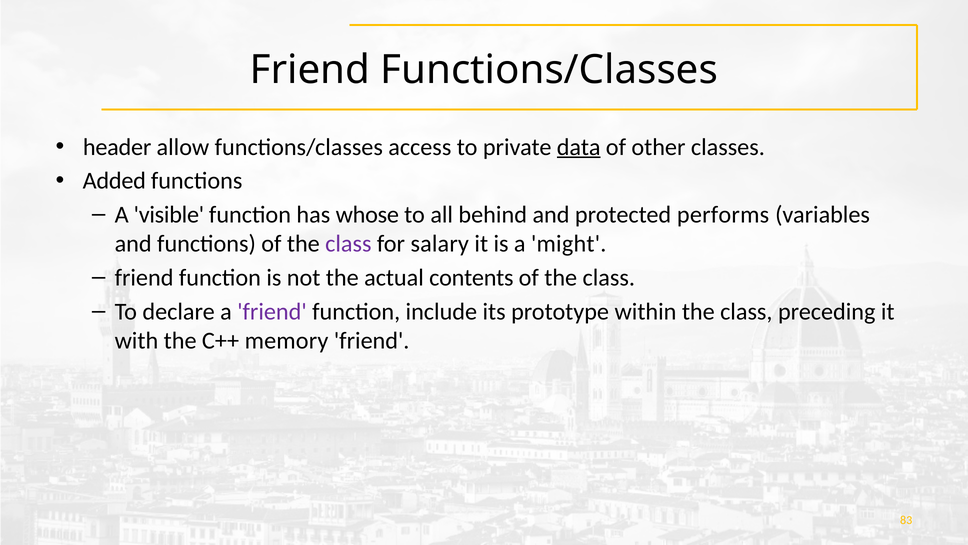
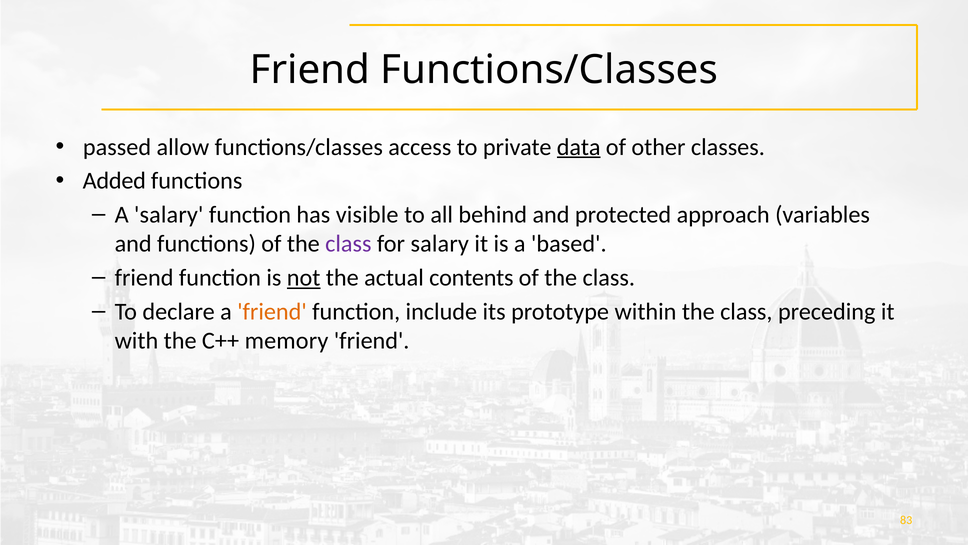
header: header -> passed
A visible: visible -> salary
whose: whose -> visible
performs: performs -> approach
might: might -> based
not underline: none -> present
friend at (272, 312) colour: purple -> orange
